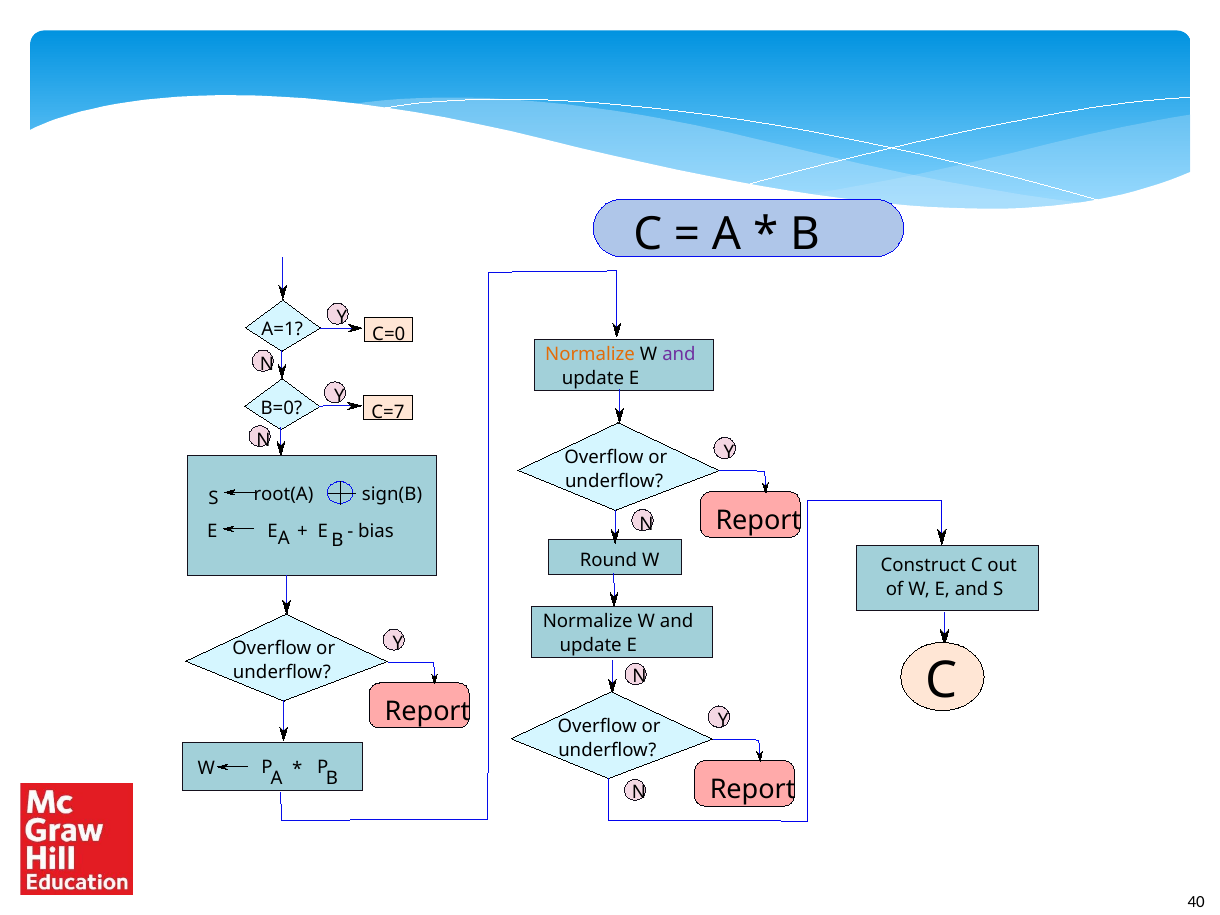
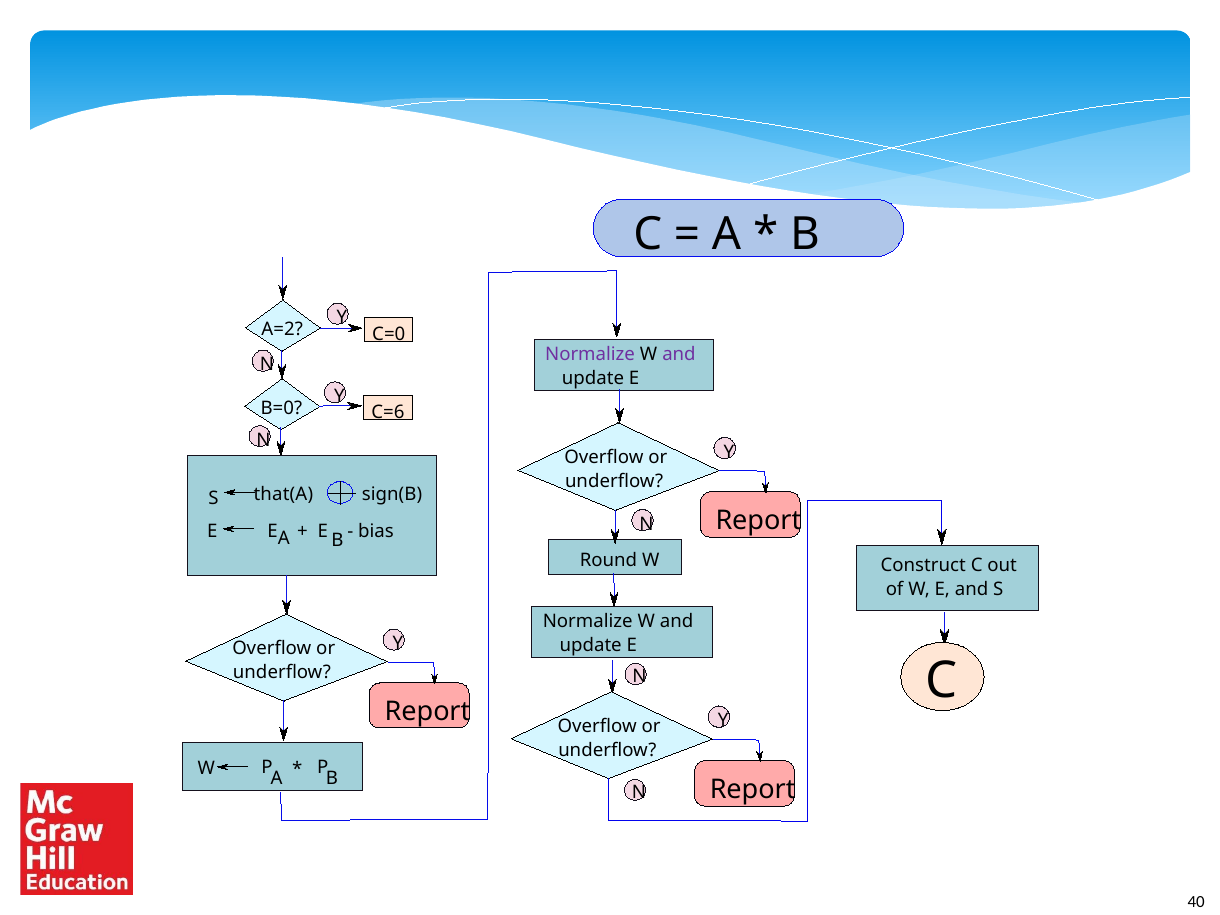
A=1: A=1 -> A=2
Normalize at (590, 354) colour: orange -> purple
C=7: C=7 -> C=6
root(A: root(A -> that(A
